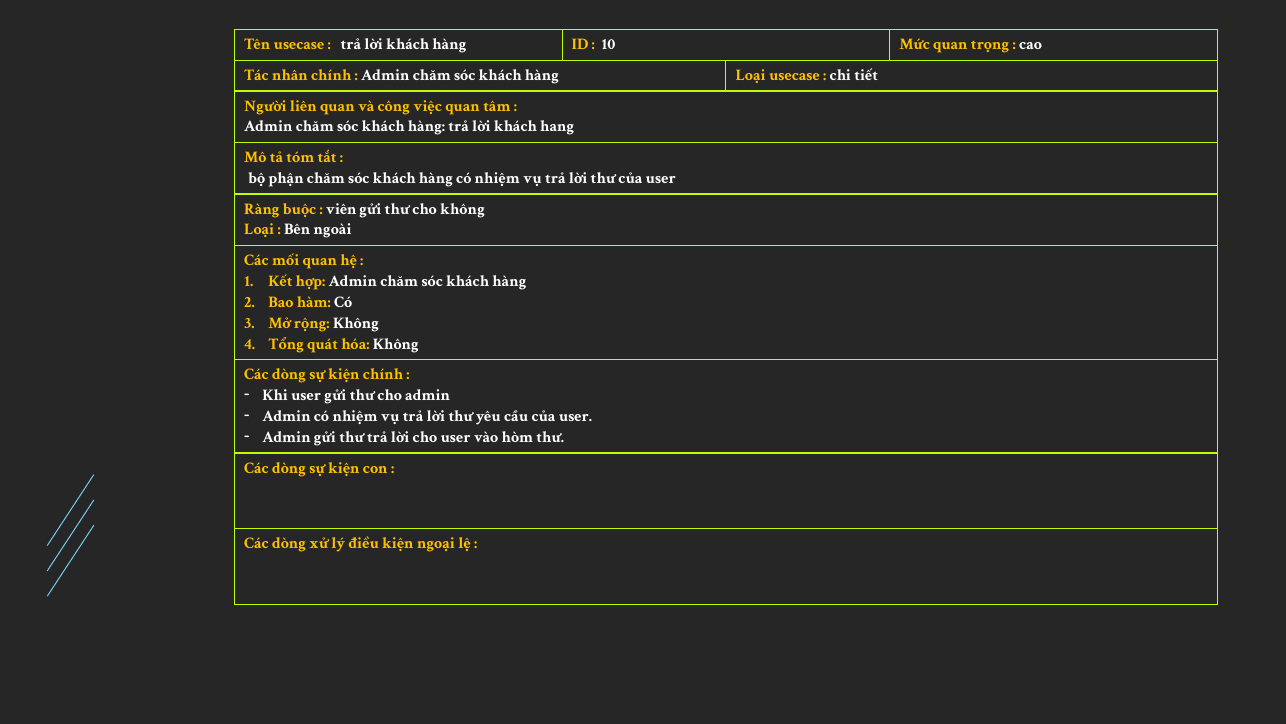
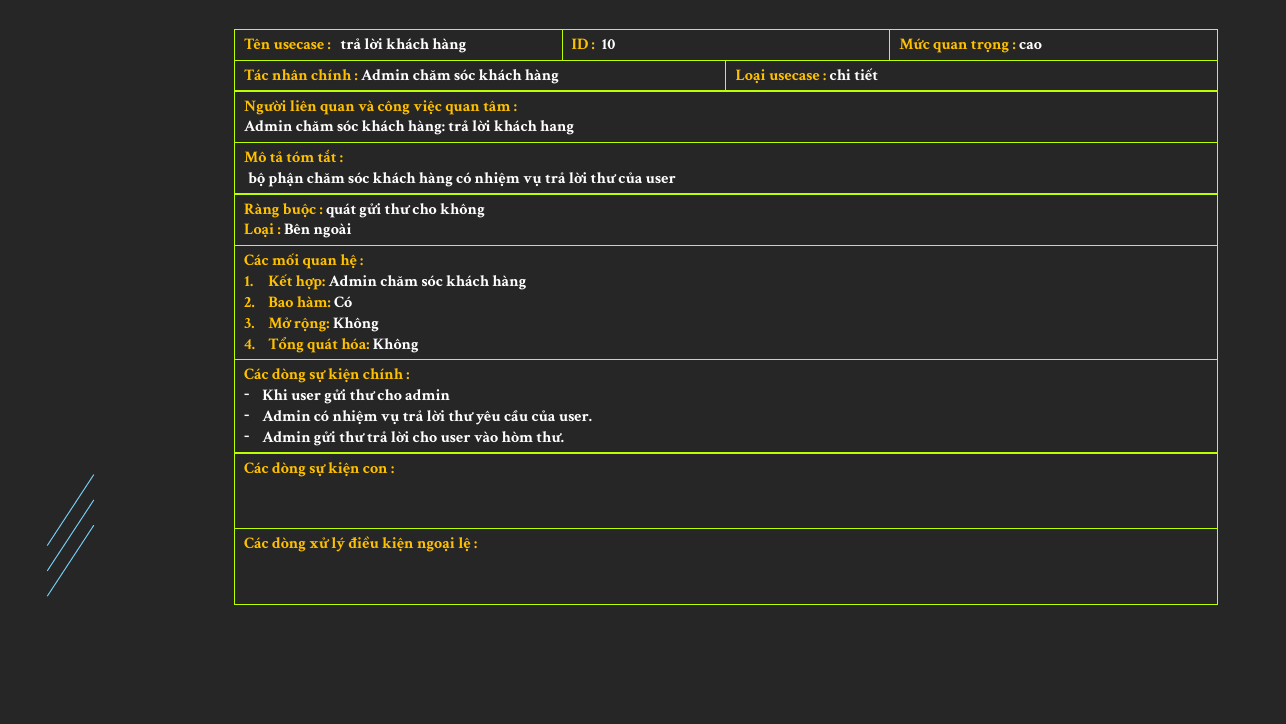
viên at (341, 209): viên -> quát
